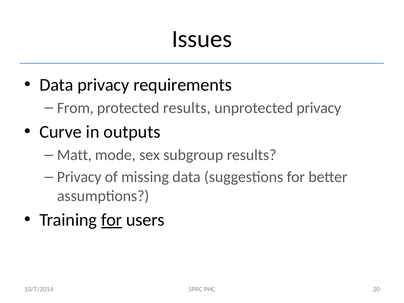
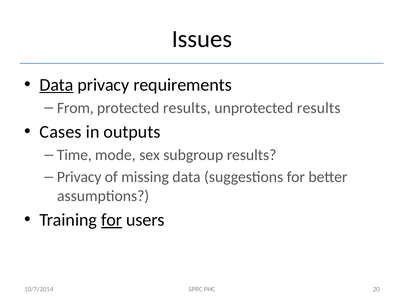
Data at (56, 85) underline: none -> present
unprotected privacy: privacy -> results
Curve: Curve -> Cases
Matt: Matt -> Time
